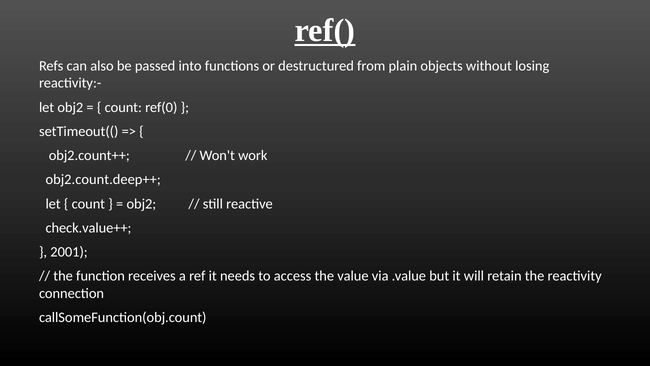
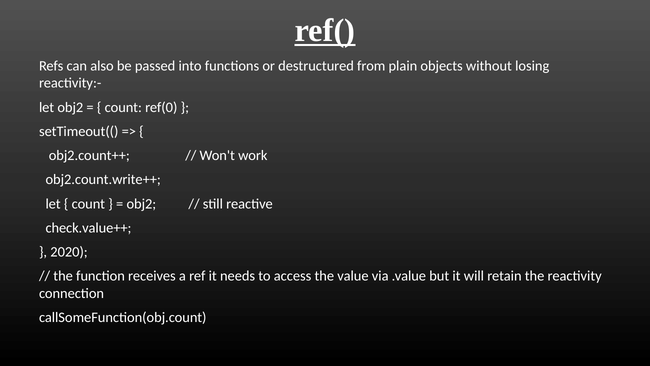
obj2.count.deep++: obj2.count.deep++ -> obj2.count.write++
2001: 2001 -> 2020
